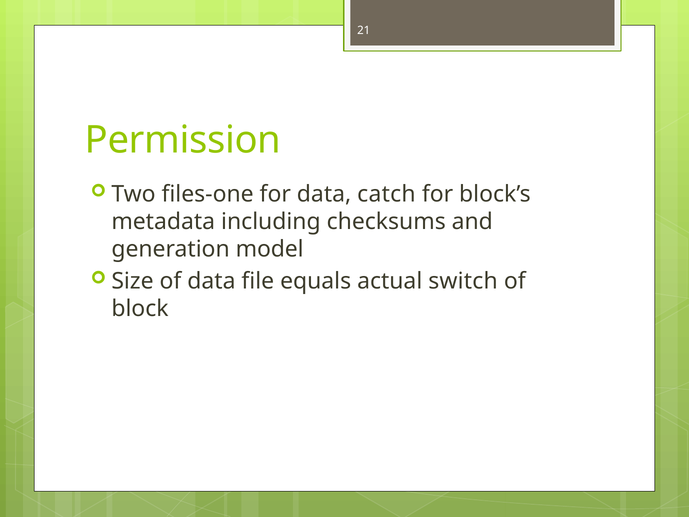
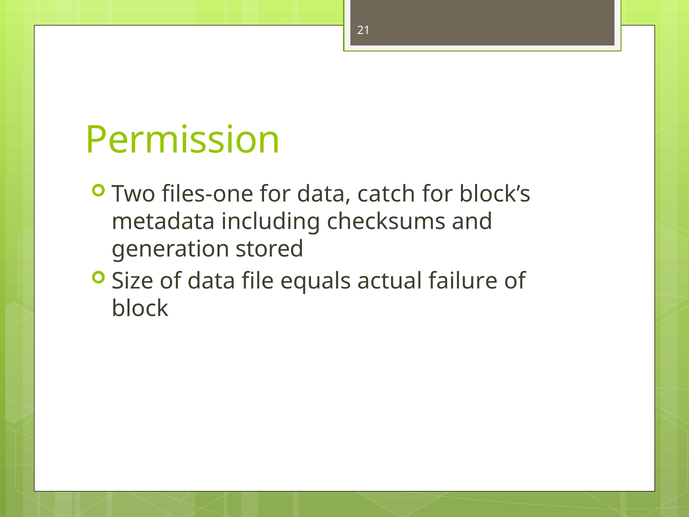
model: model -> stored
switch: switch -> failure
